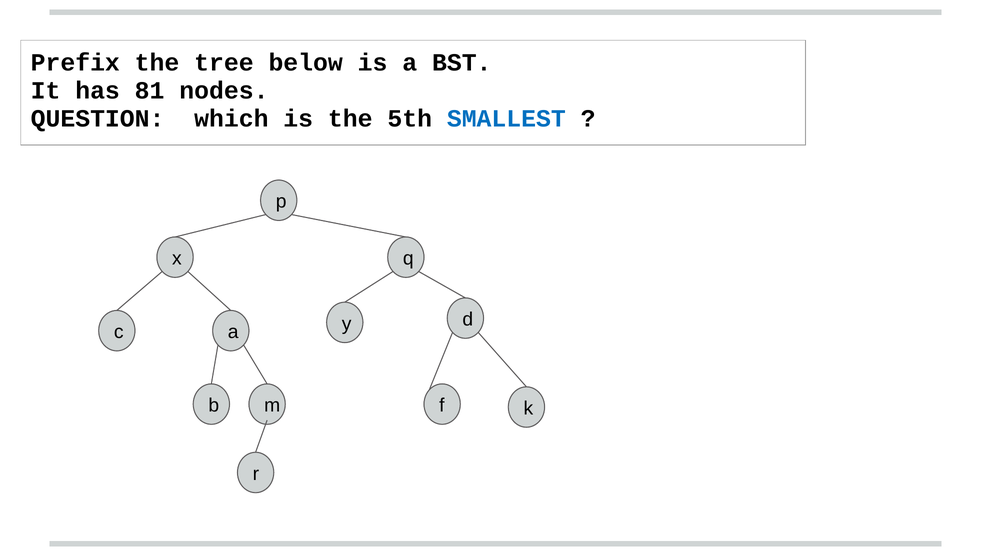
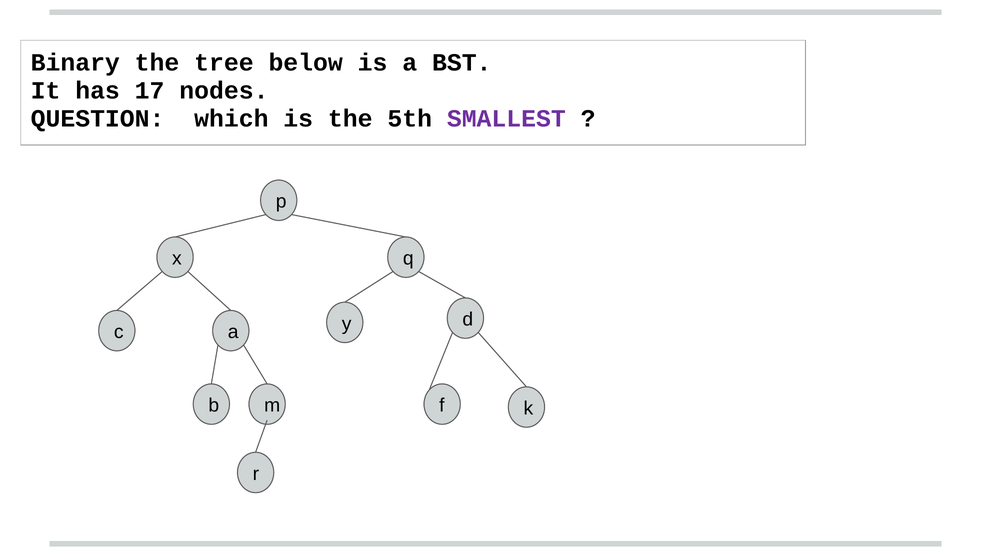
Prefix: Prefix -> Binary
81: 81 -> 17
SMALLEST colour: blue -> purple
